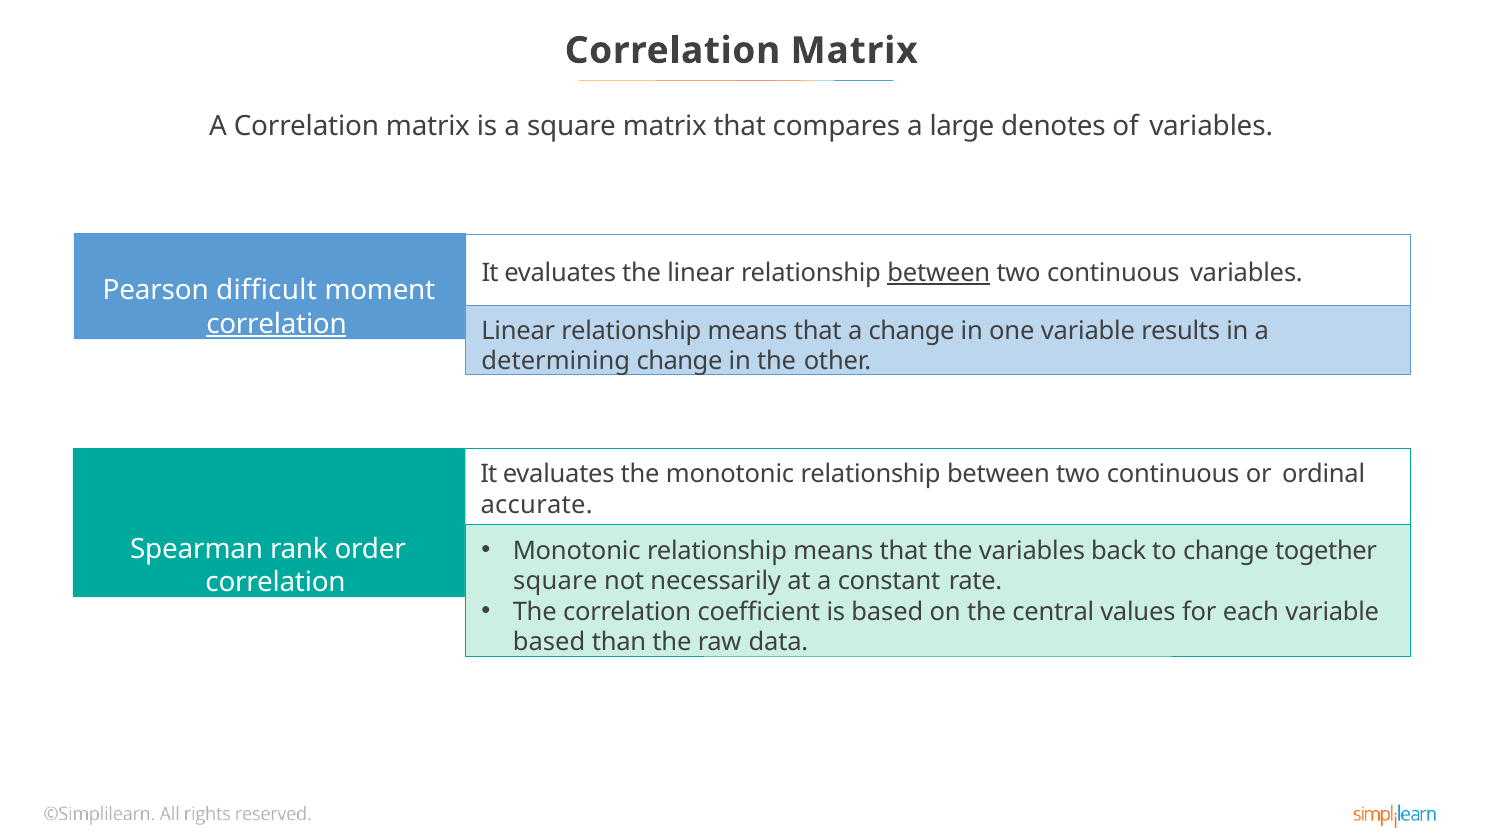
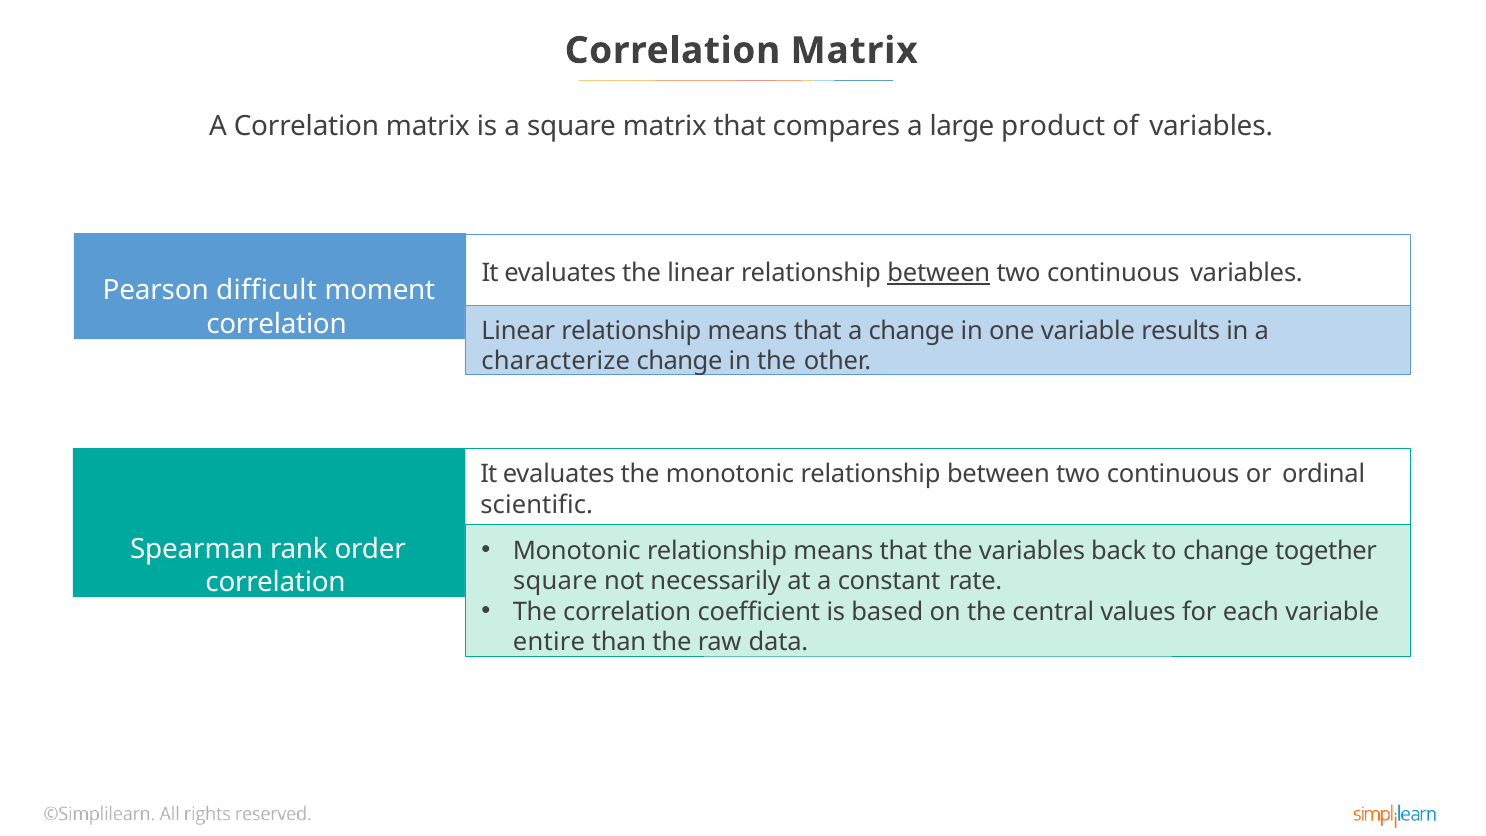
denotes: denotes -> product
correlation at (277, 324) underline: present -> none
determining: determining -> characterize
accurate: accurate -> scientific
based at (549, 642): based -> entire
